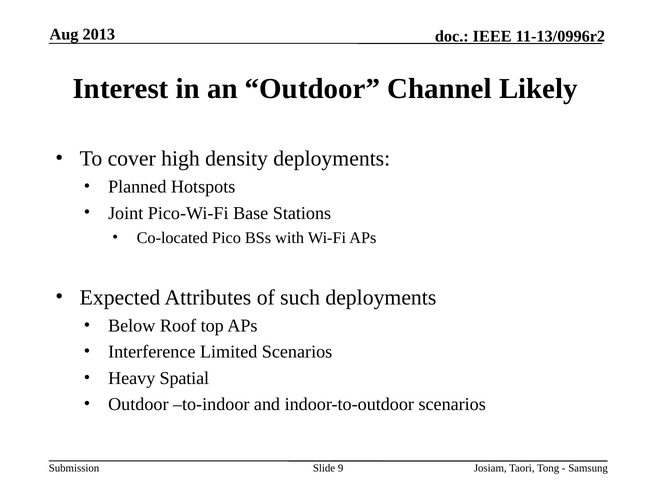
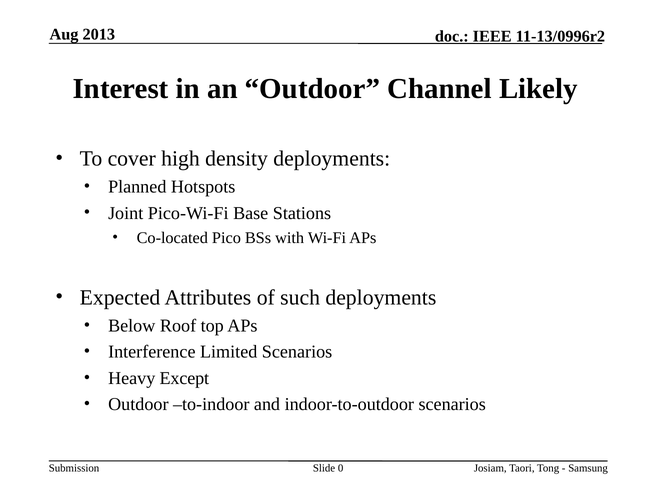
Spatial: Spatial -> Except
9: 9 -> 0
